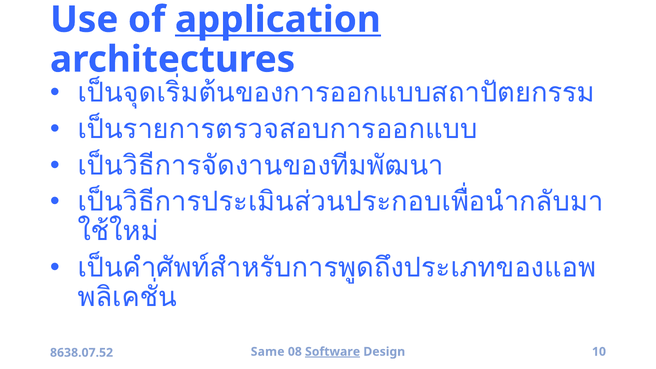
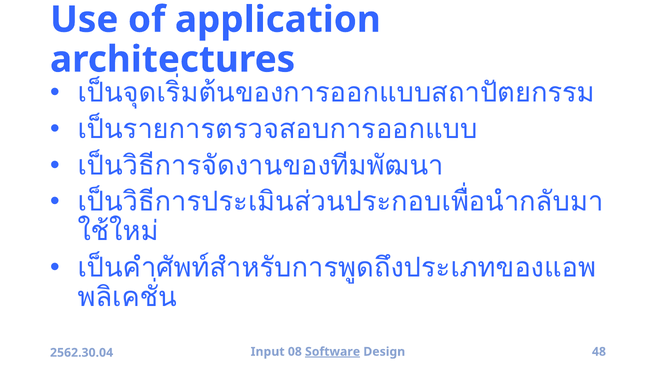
application underline: present -> none
Same: Same -> Input
10: 10 -> 48
8638.07.52: 8638.07.52 -> 2562.30.04
